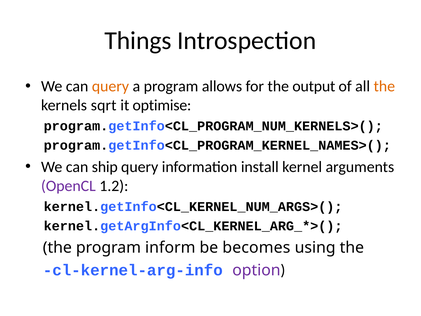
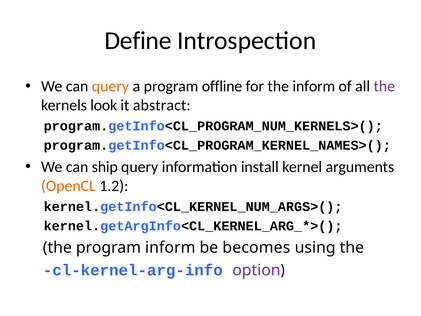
Things: Things -> Define
allows: allows -> offline
the output: output -> inform
the at (384, 86) colour: orange -> purple
sqrt: sqrt -> look
optimise: optimise -> abstract
OpenCL colour: purple -> orange
